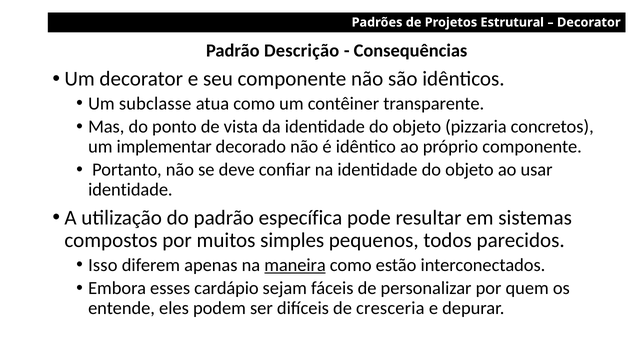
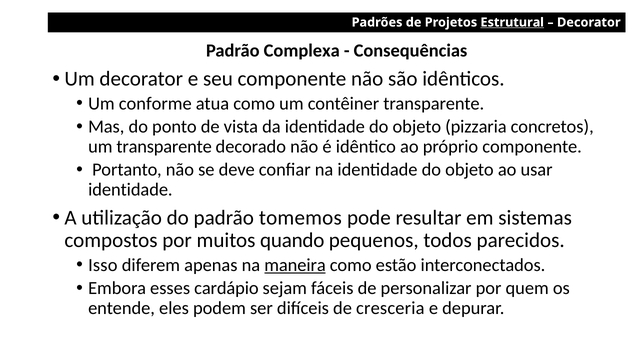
Estrutural underline: none -> present
Descrição: Descrição -> Complexa
subclasse: subclasse -> conforme
um implementar: implementar -> transparente
específica: específica -> tomemos
simples: simples -> quando
